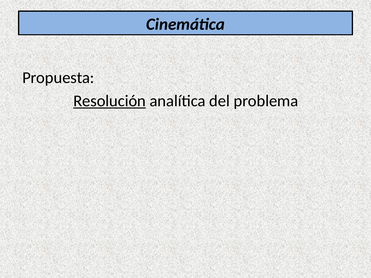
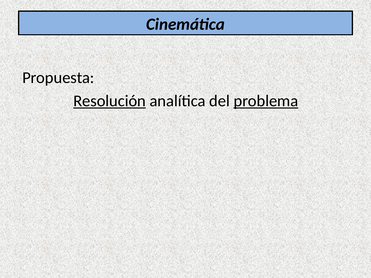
problema underline: none -> present
